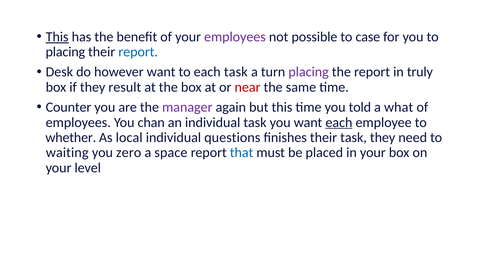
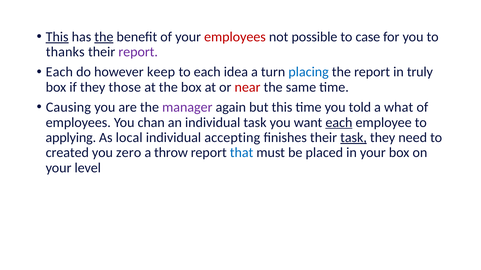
the at (104, 37) underline: none -> present
employees at (235, 37) colour: purple -> red
placing at (65, 52): placing -> thanks
report at (138, 52) colour: blue -> purple
Desk at (59, 72): Desk -> Each
however want: want -> keep
each task: task -> idea
placing at (309, 72) colour: purple -> blue
result: result -> those
Counter: Counter -> Causing
whether: whether -> applying
questions: questions -> accepting
task at (354, 138) underline: none -> present
waiting: waiting -> created
space: space -> throw
